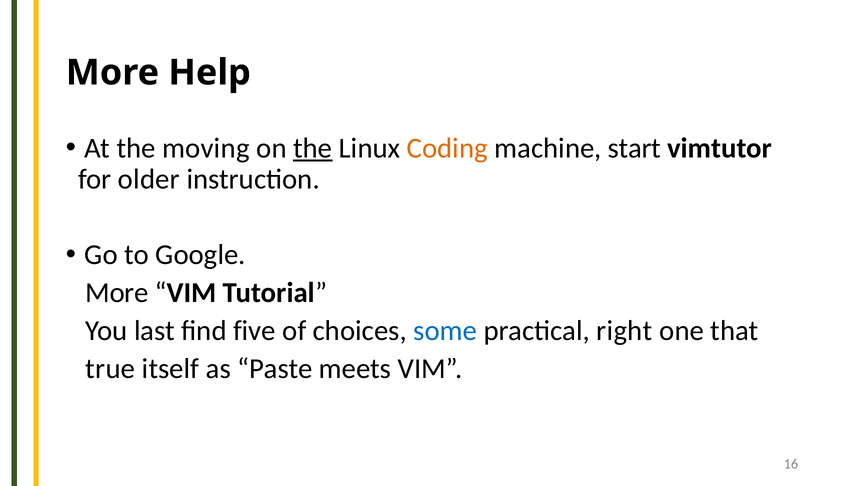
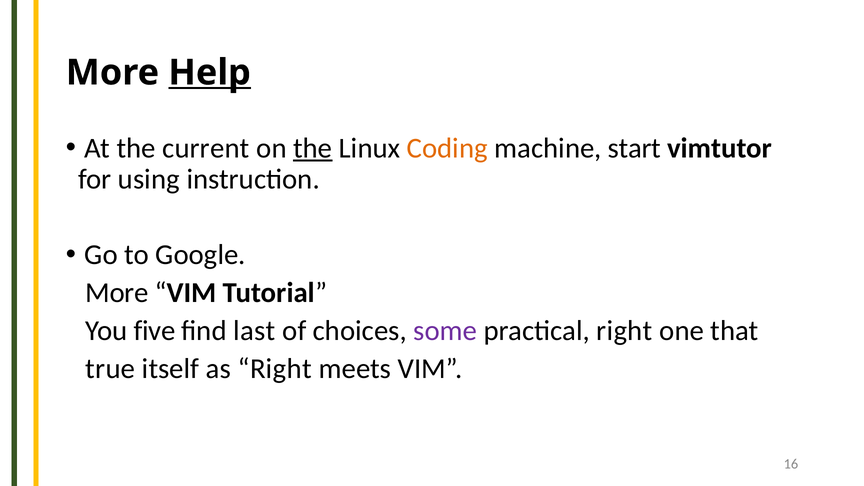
Help underline: none -> present
moving: moving -> current
older: older -> using
last: last -> five
five: five -> last
some colour: blue -> purple
as Paste: Paste -> Right
